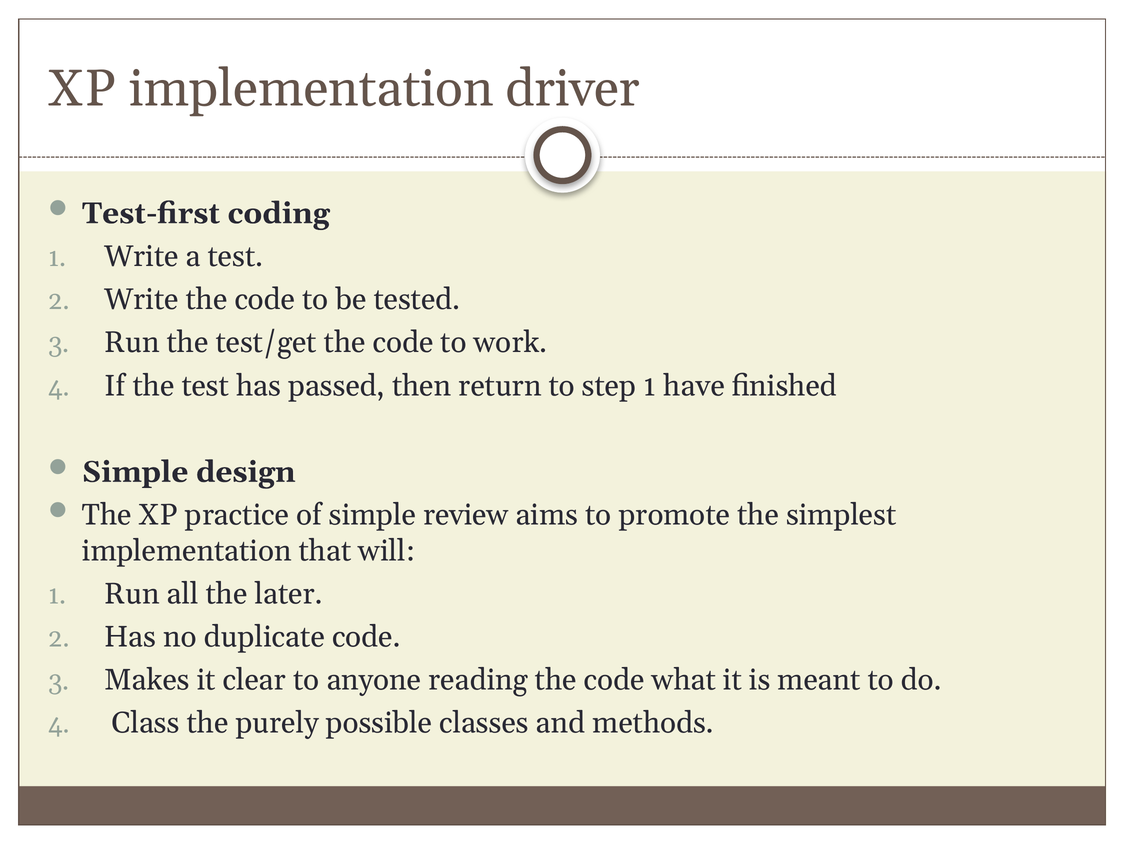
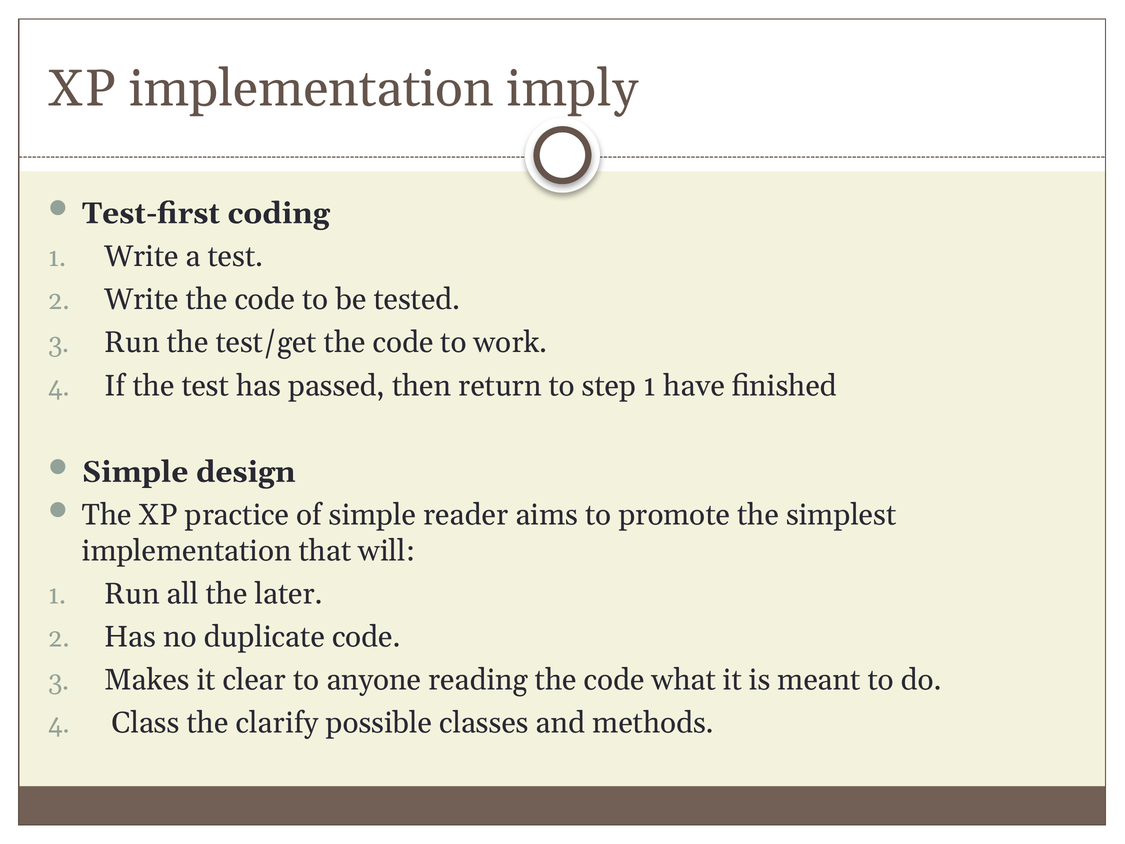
driver: driver -> imply
review: review -> reader
purely: purely -> clarify
